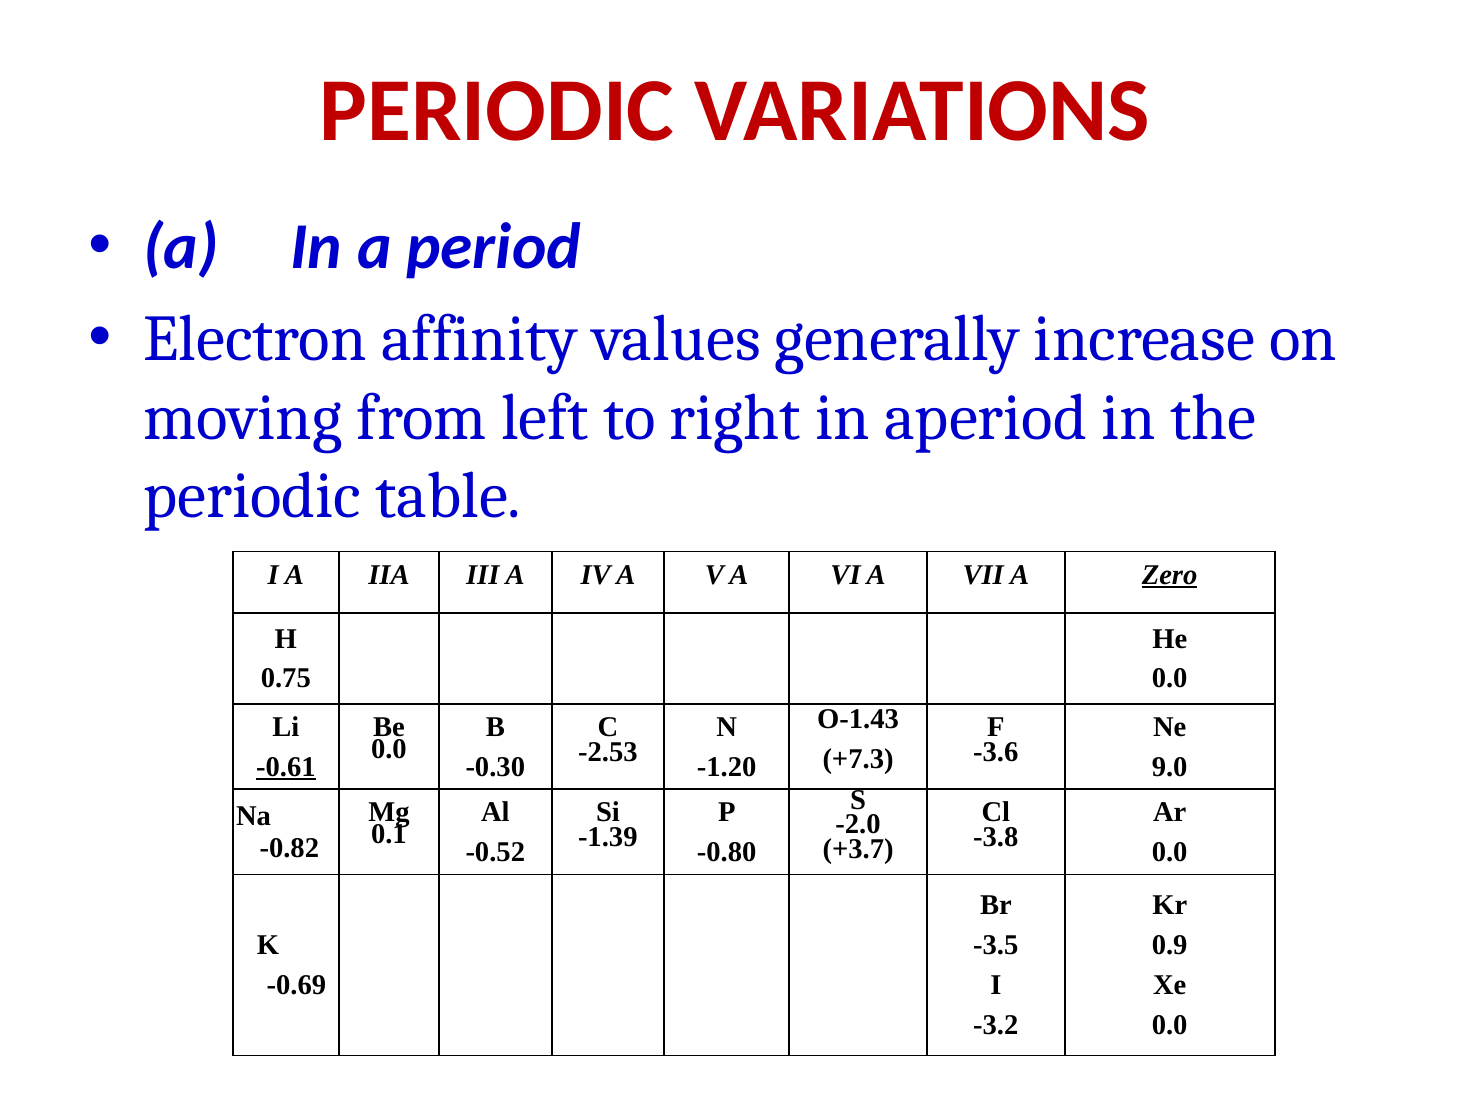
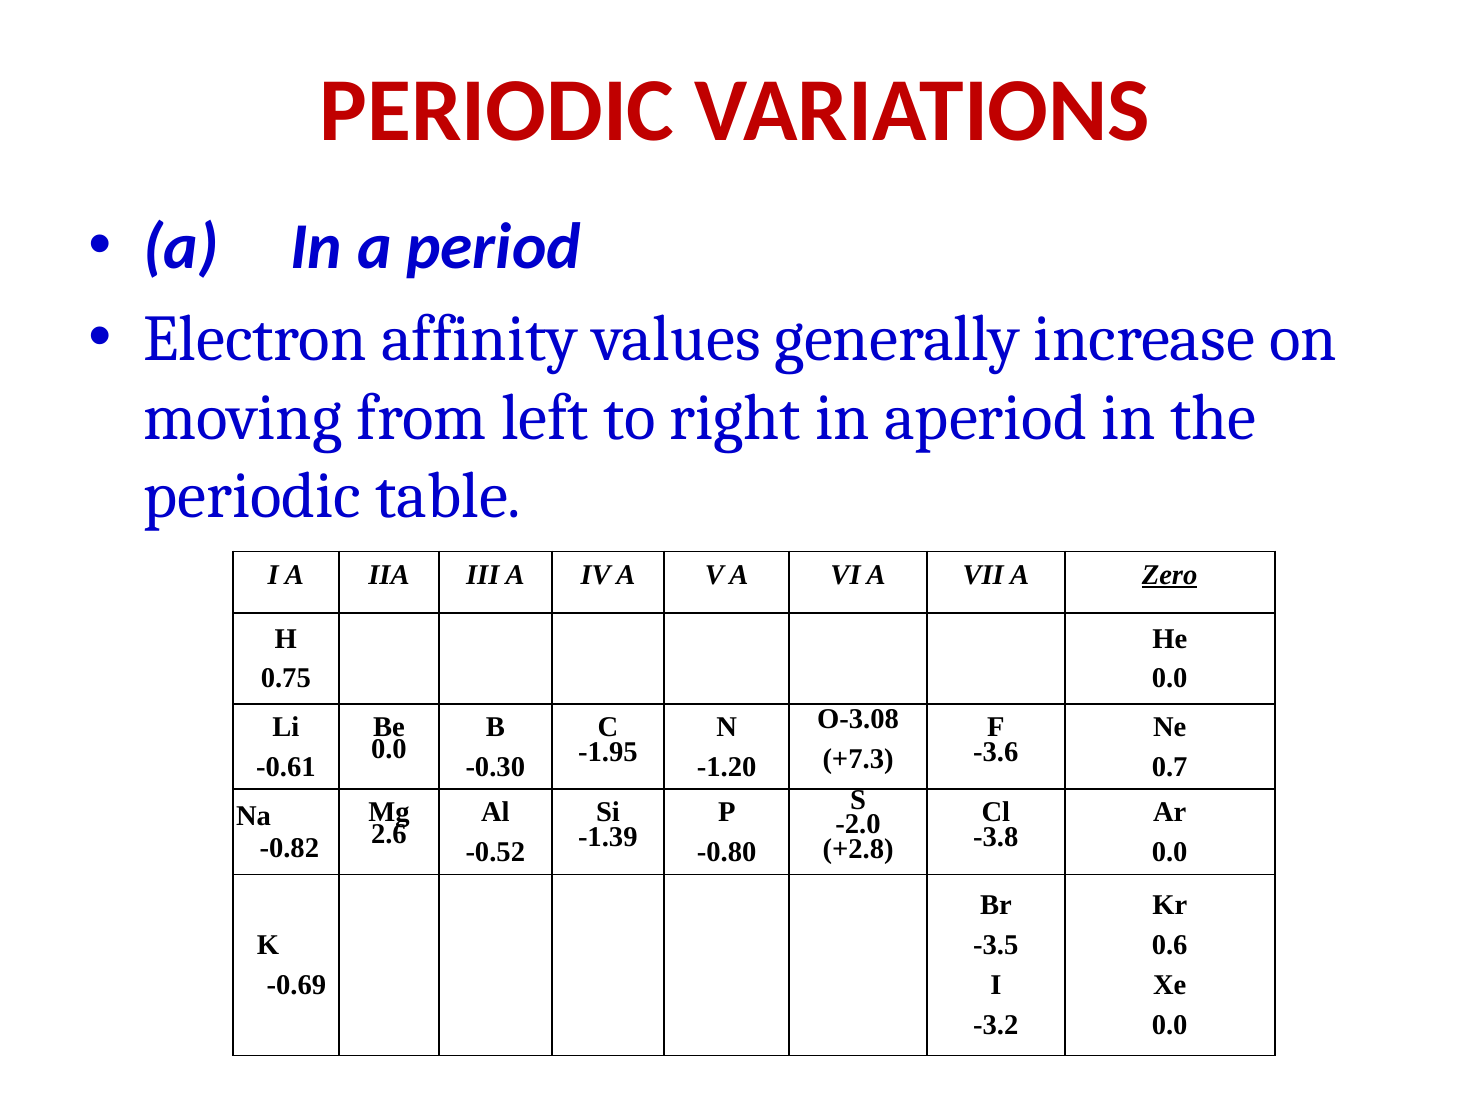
O-1.43: O-1.43 -> O-3.08
-2.53: -2.53 -> -1.95
-0.61 underline: present -> none
9.0: 9.0 -> 0.7
0.1: 0.1 -> 2.6
+3.7: +3.7 -> +2.8
0.9: 0.9 -> 0.6
